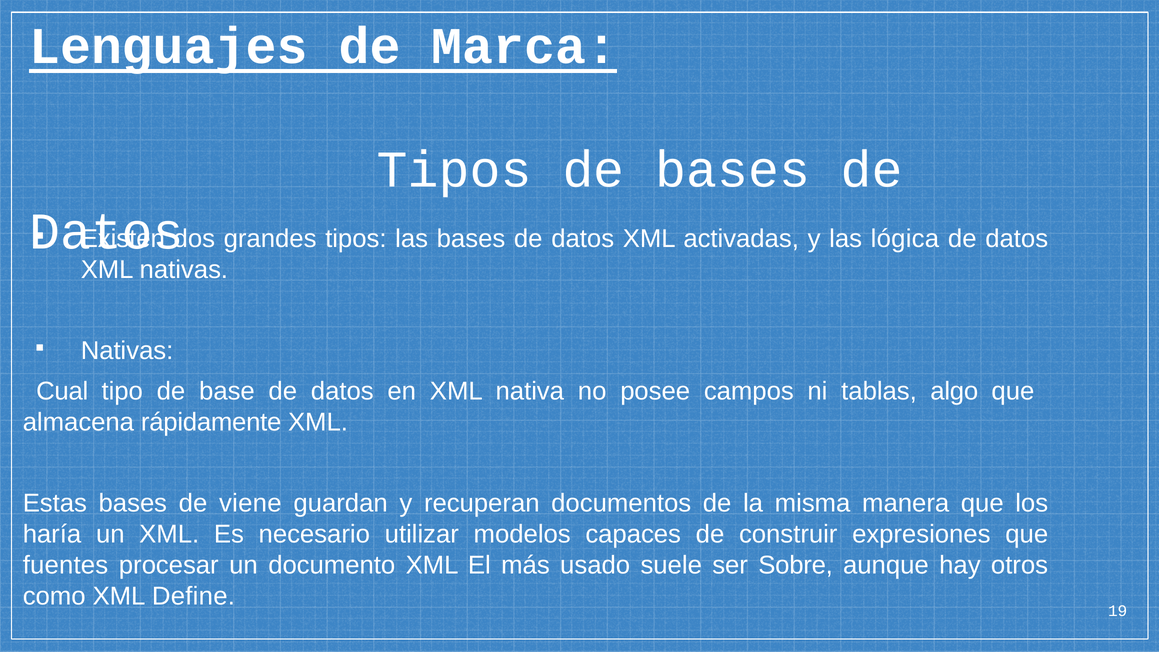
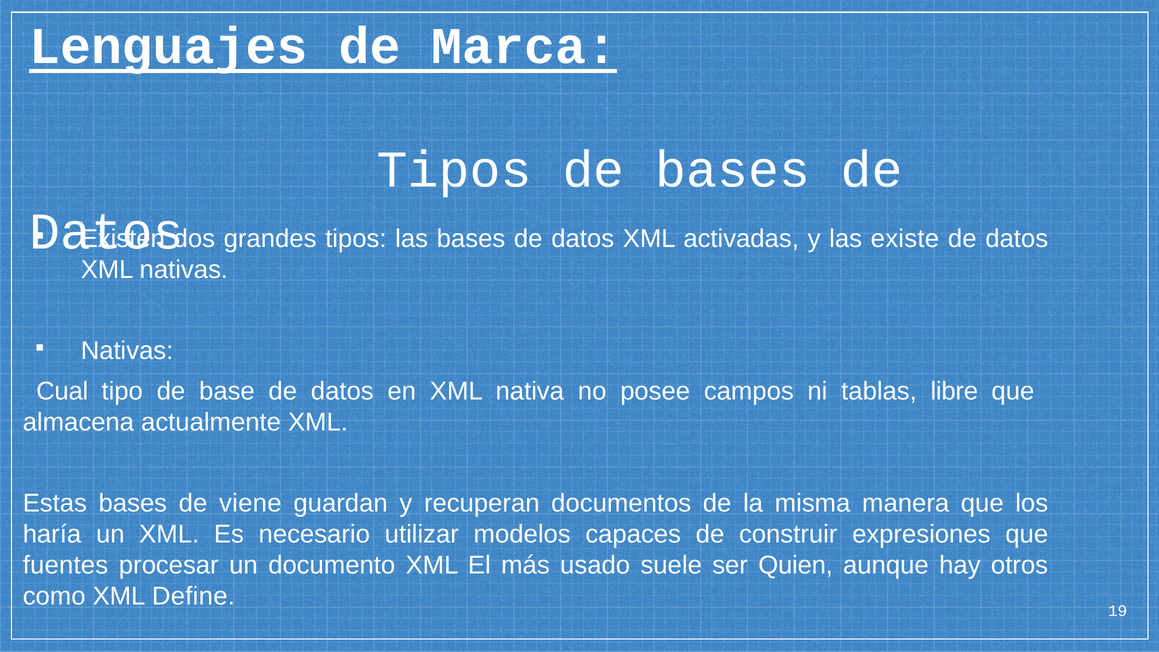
lógica: lógica -> existe
algo: algo -> libre
rápidamente: rápidamente -> actualmente
Sobre: Sobre -> Quien
